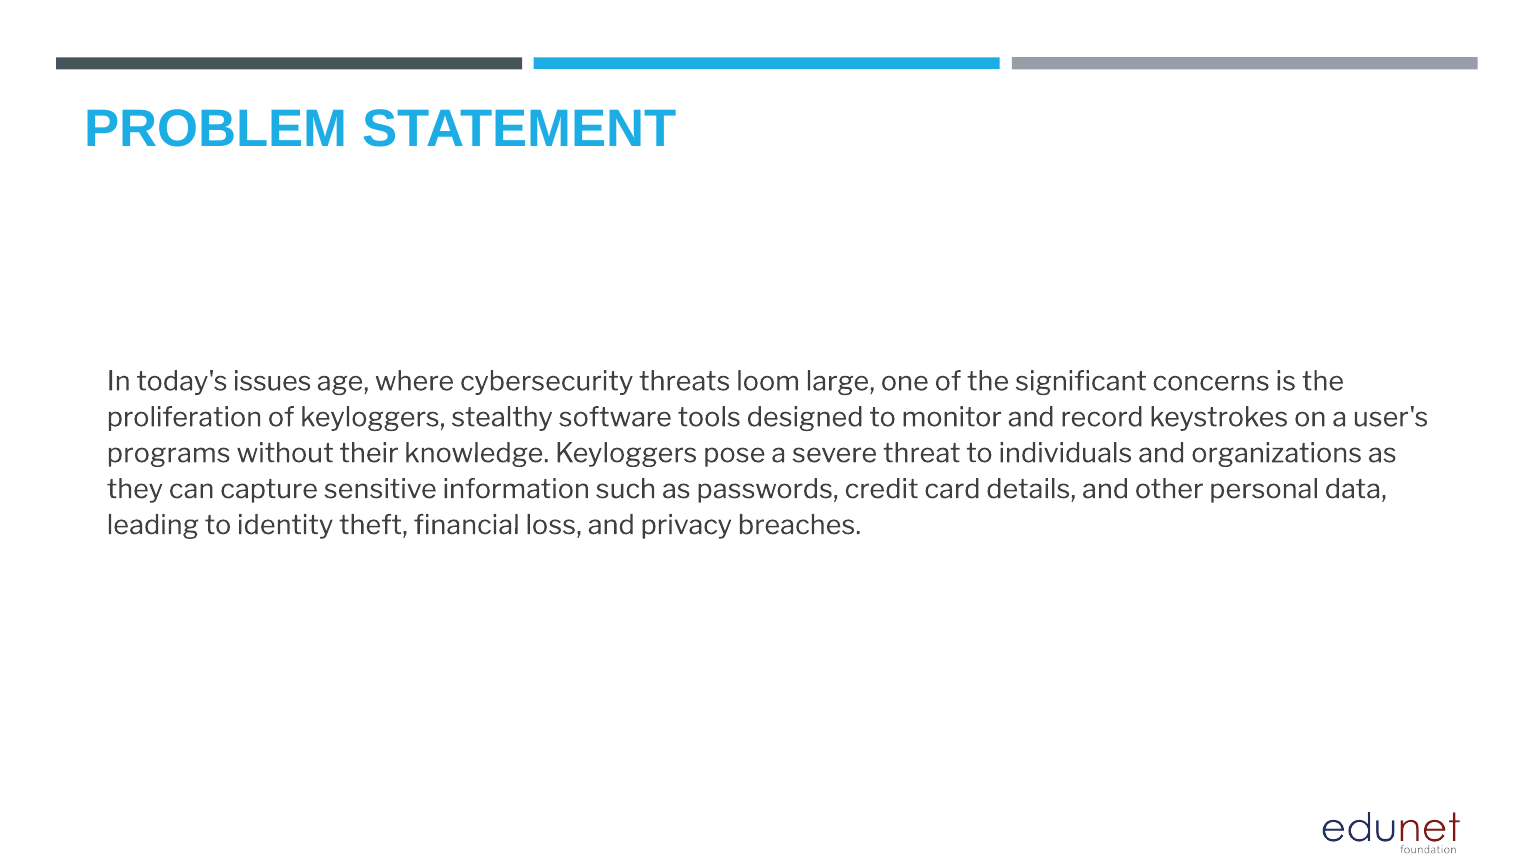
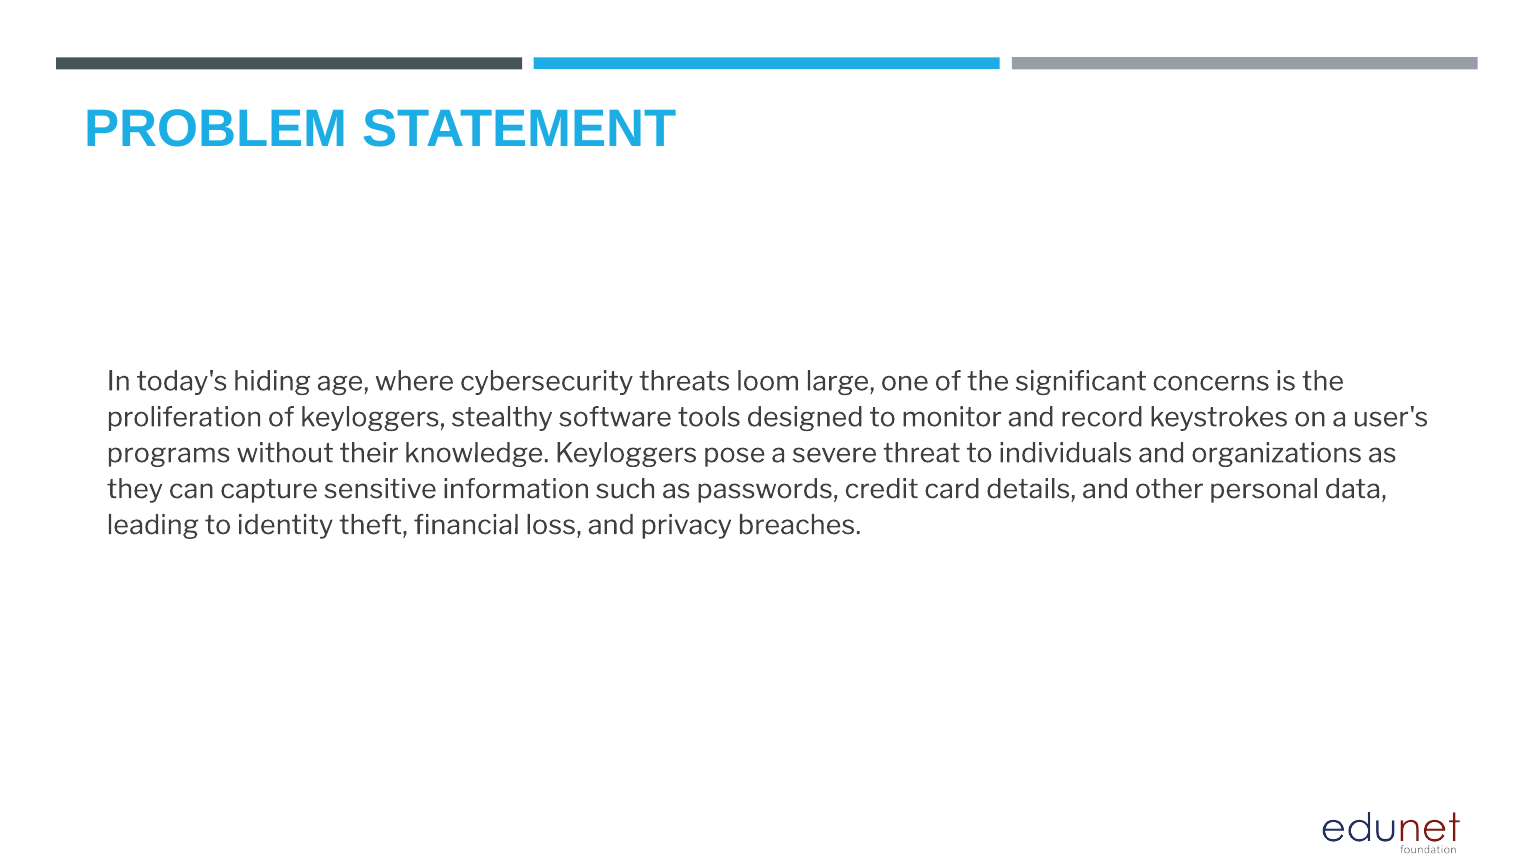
issues: issues -> hiding
